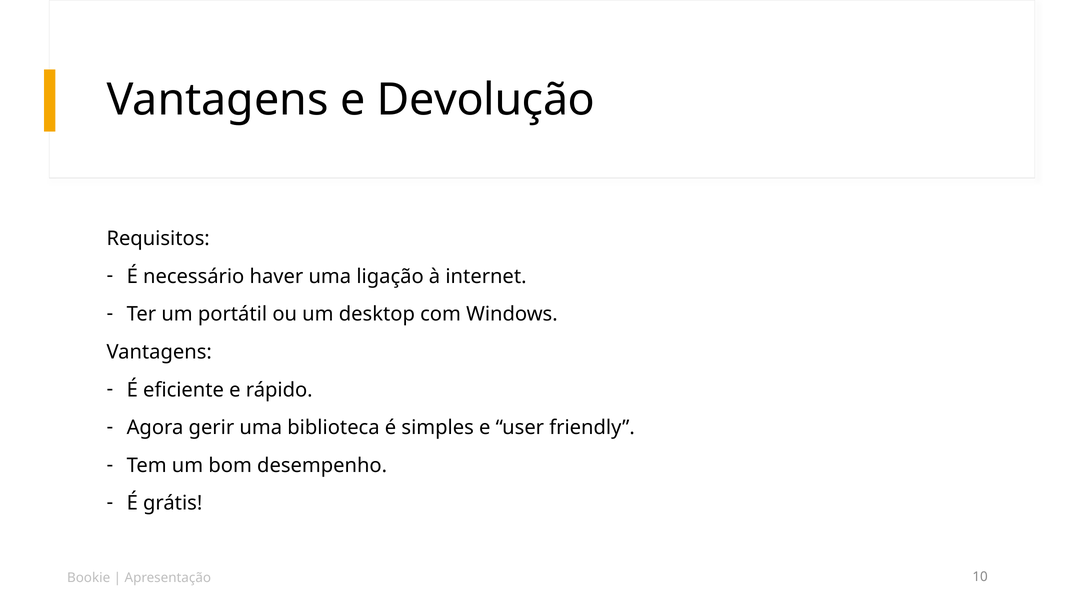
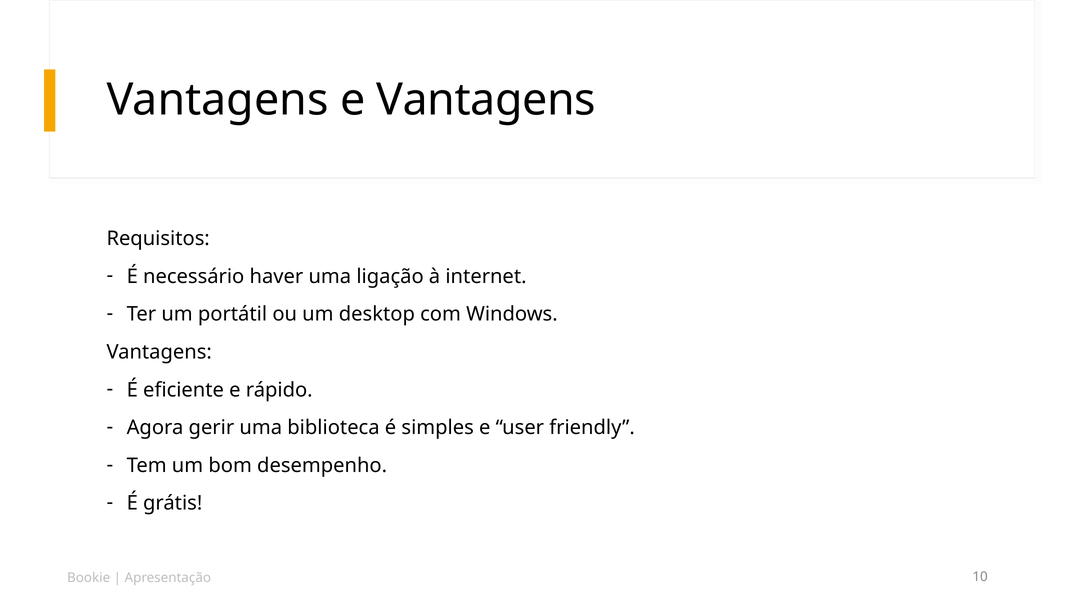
e Devolução: Devolução -> Vantagens
